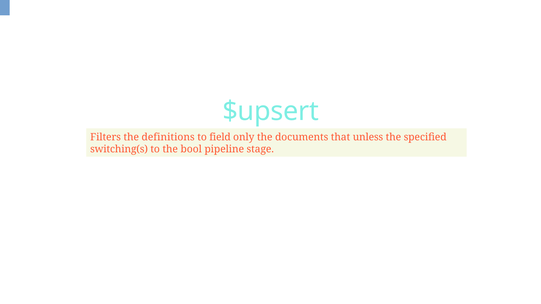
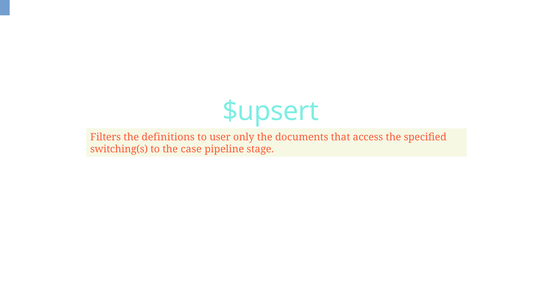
field: field -> user
unless: unless -> access
bool: bool -> case
